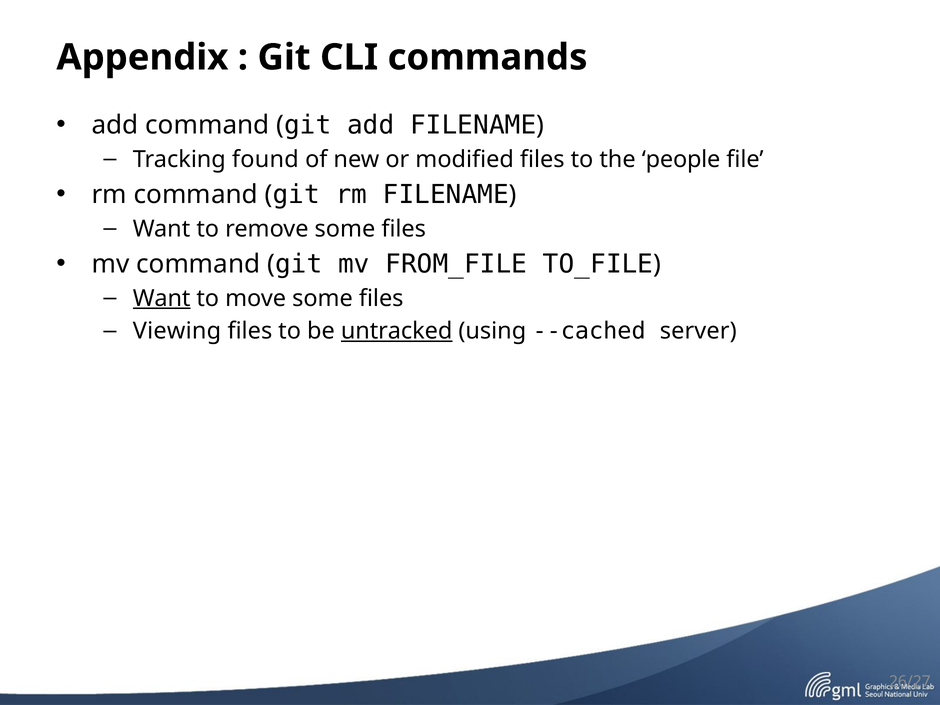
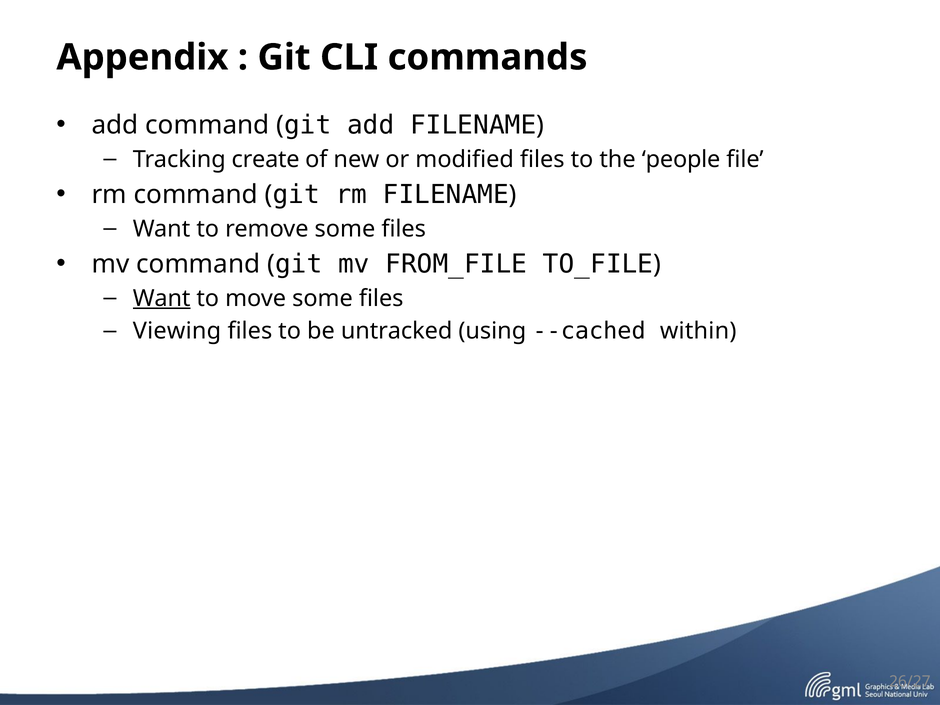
found: found -> create
untracked underline: present -> none
server: server -> within
